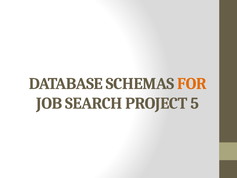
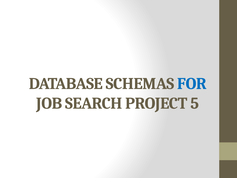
FOR colour: orange -> blue
